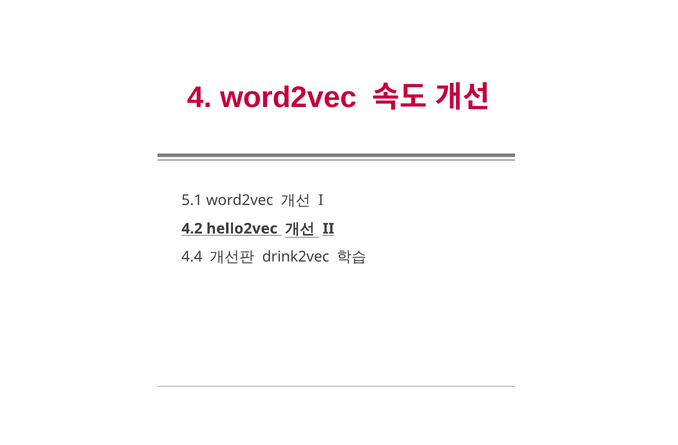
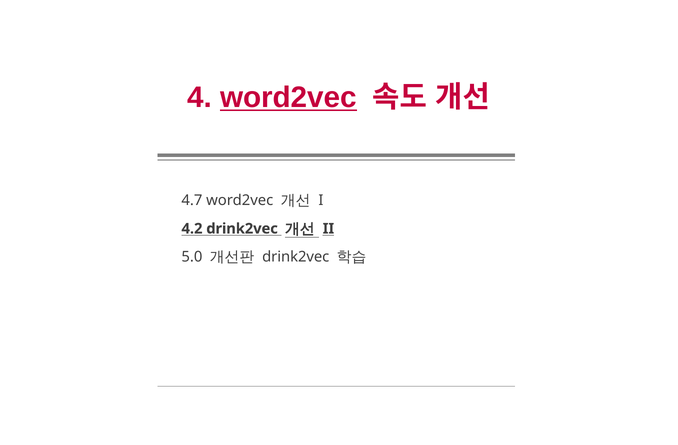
word2vec at (289, 97) underline: none -> present
5.1: 5.1 -> 4.7
4.2 hello2vec: hello2vec -> drink2vec
4.4: 4.4 -> 5.0
